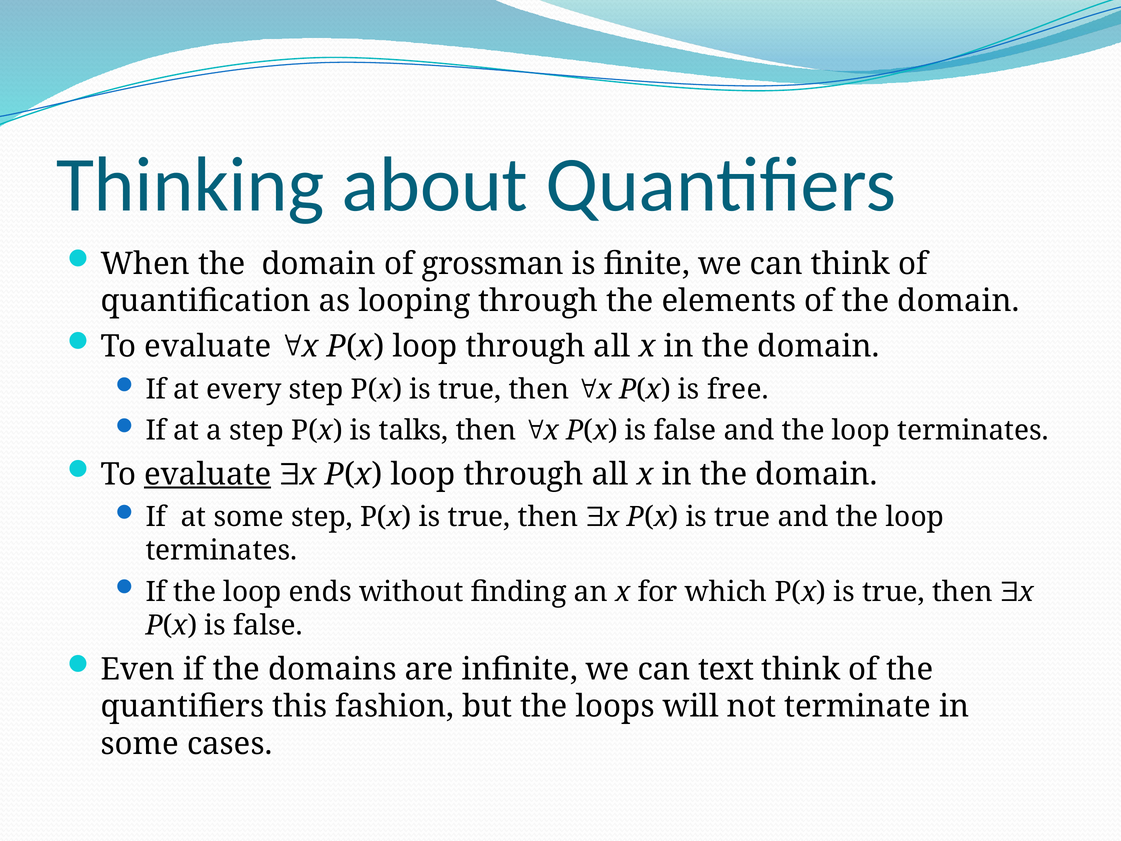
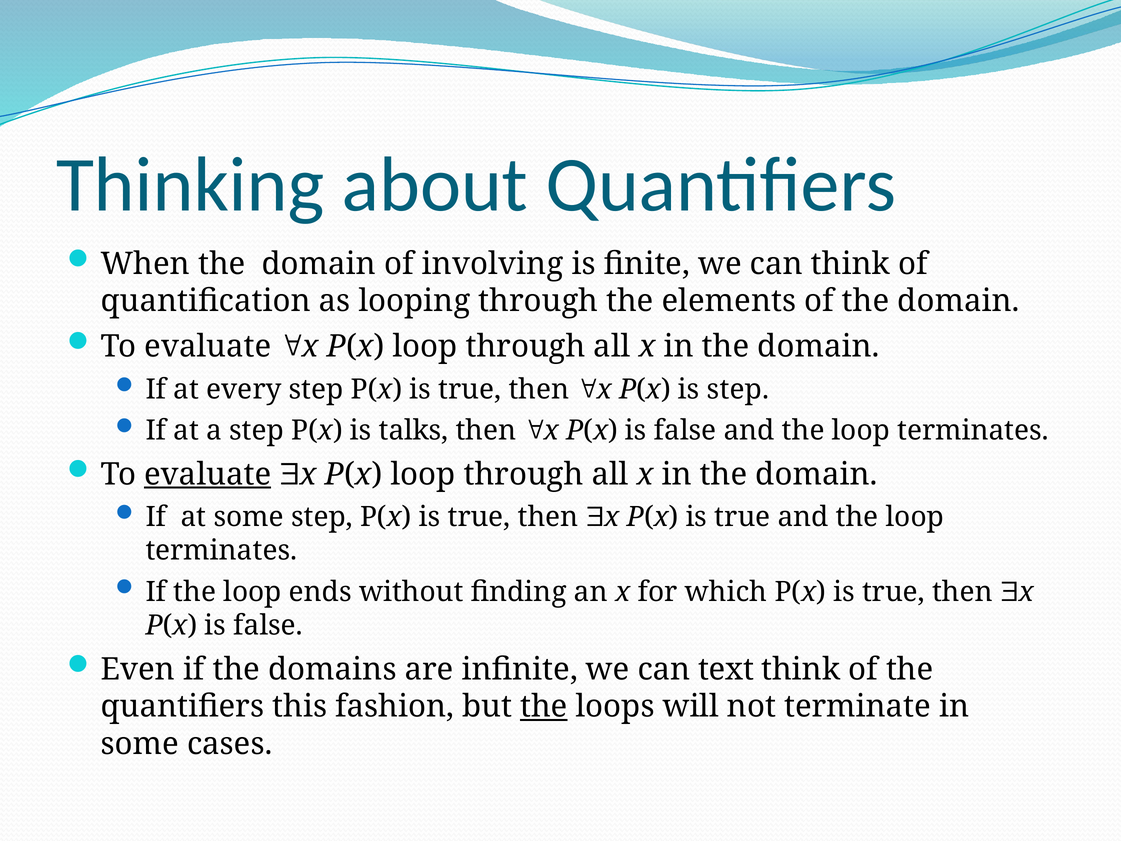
grossman: grossman -> involving
is free: free -> step
the at (544, 706) underline: none -> present
